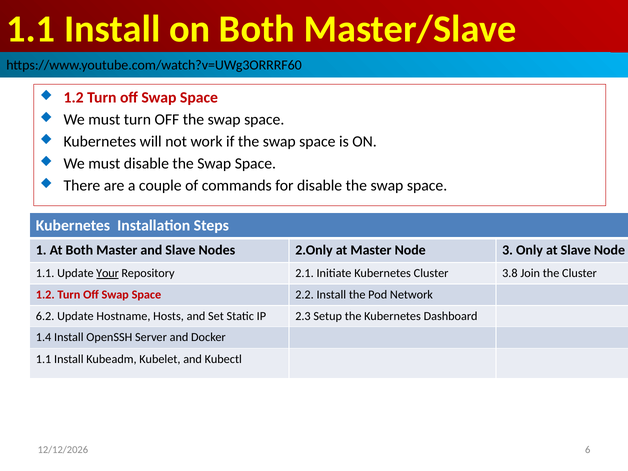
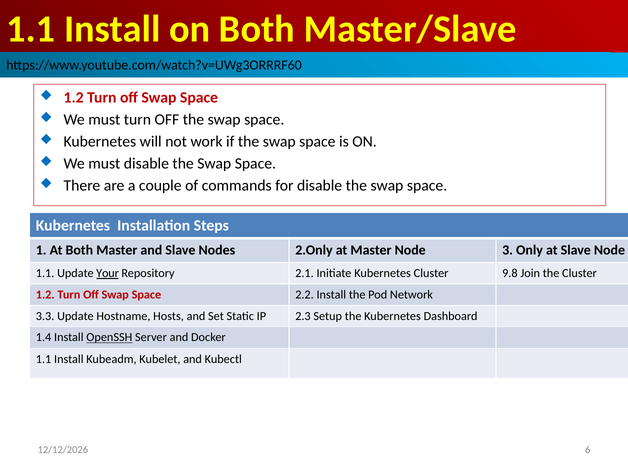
3.8: 3.8 -> 9.8
6.2: 6.2 -> 3.3
OpenSSH underline: none -> present
